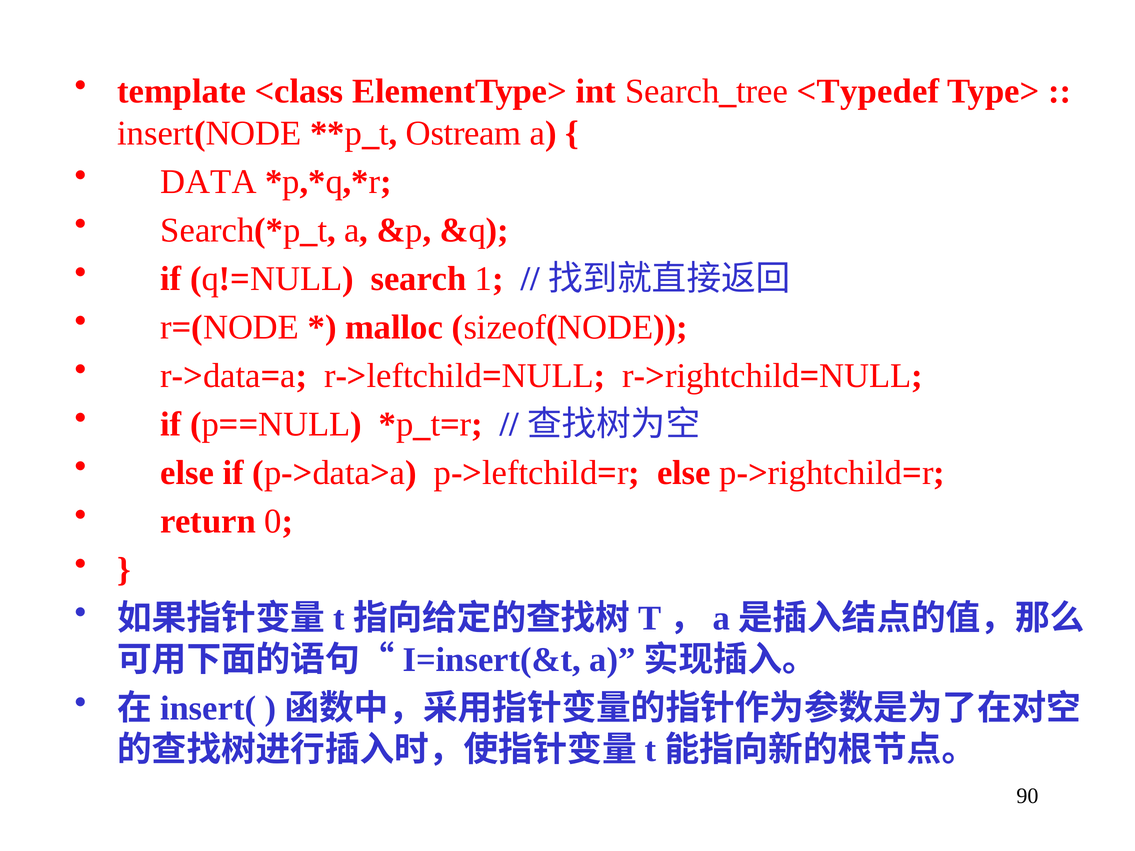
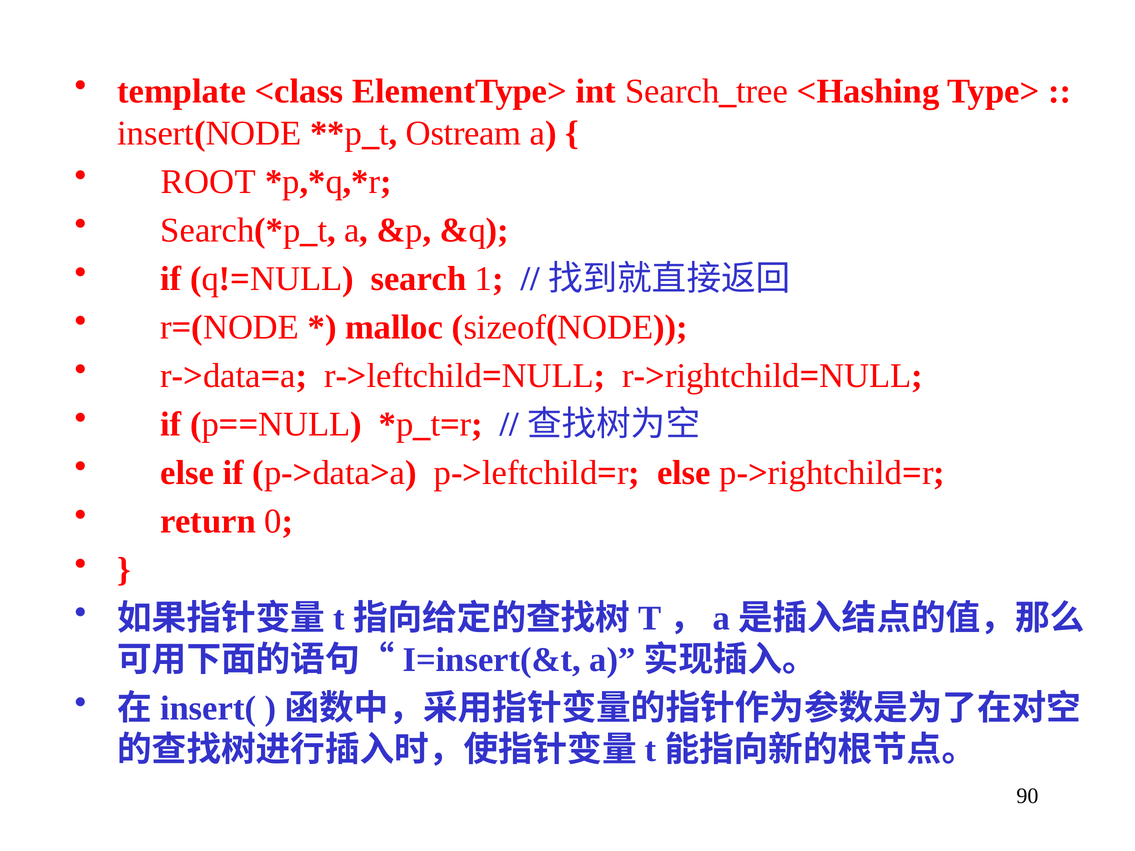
<Typedef: <Typedef -> <Hashing
DATA: DATA -> ROOT
